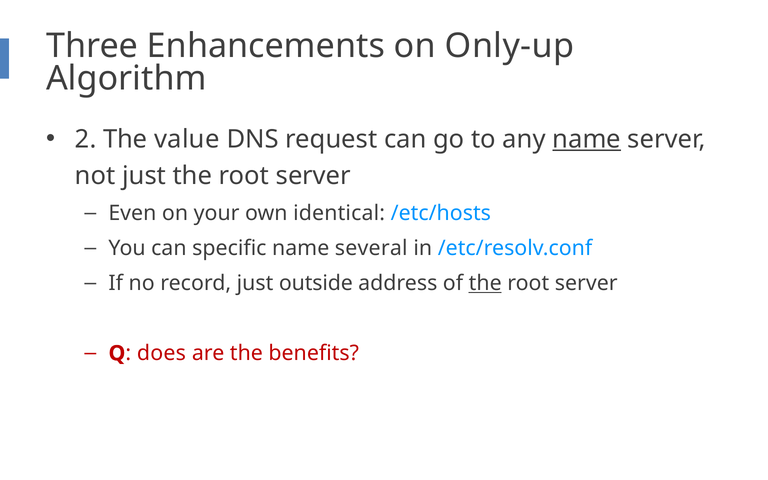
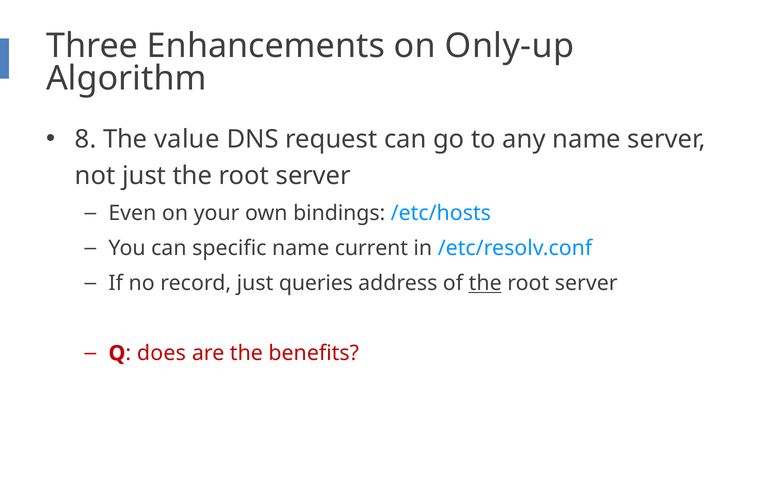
2: 2 -> 8
name at (587, 139) underline: present -> none
identical: identical -> bindings
several: several -> current
outside: outside -> queries
